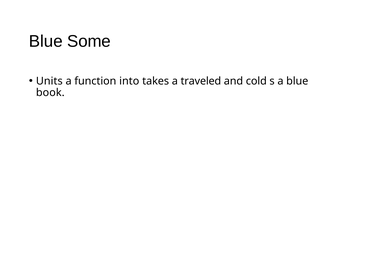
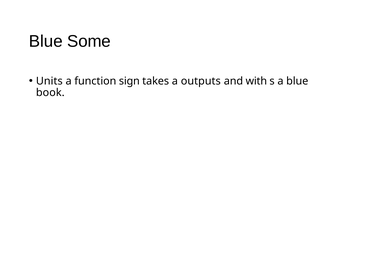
into: into -> sign
traveled: traveled -> outputs
cold: cold -> with
